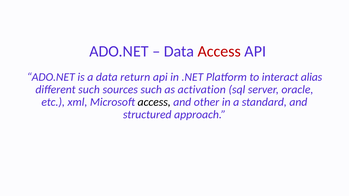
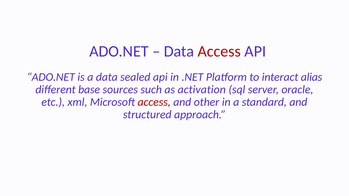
return: return -> sealed
different such: such -> base
access at (154, 102) colour: black -> red
